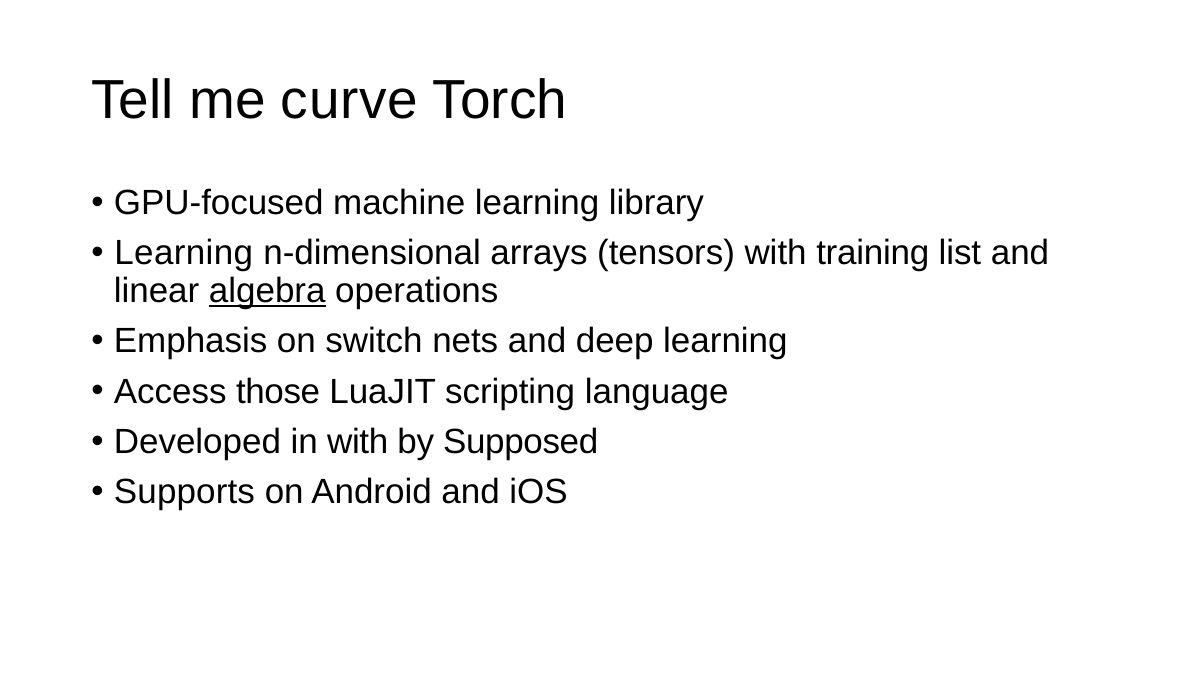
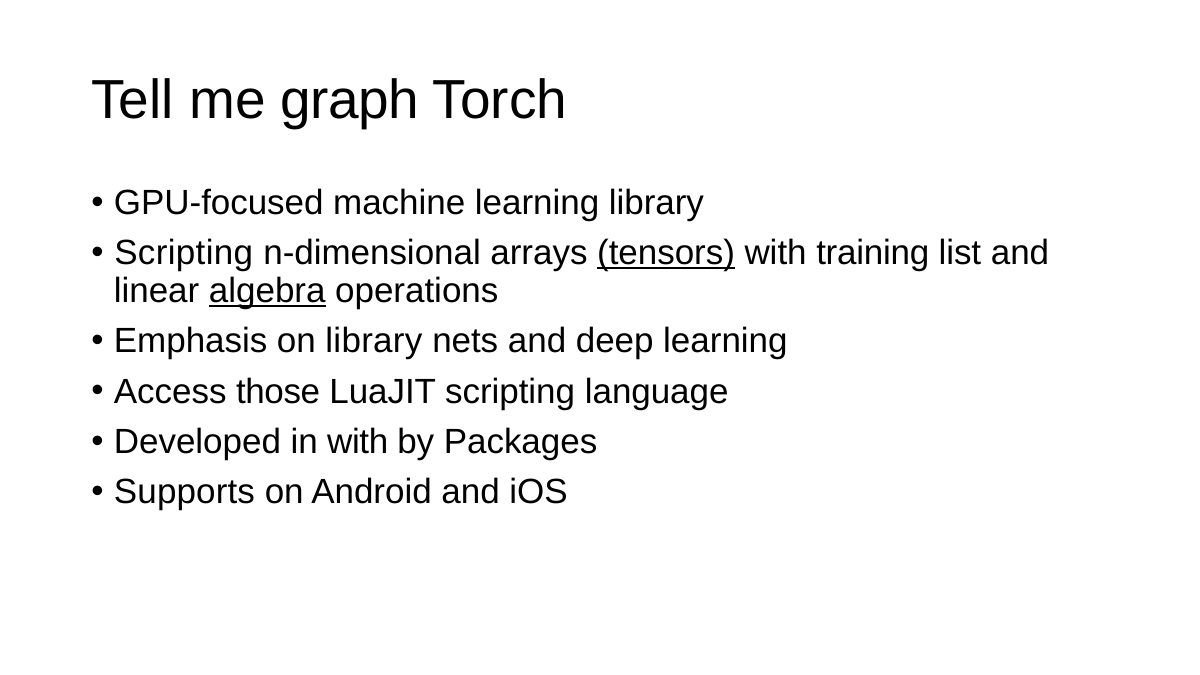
curve: curve -> graph
Learning at (184, 253): Learning -> Scripting
tensors underline: none -> present
on switch: switch -> library
Supposed: Supposed -> Packages
